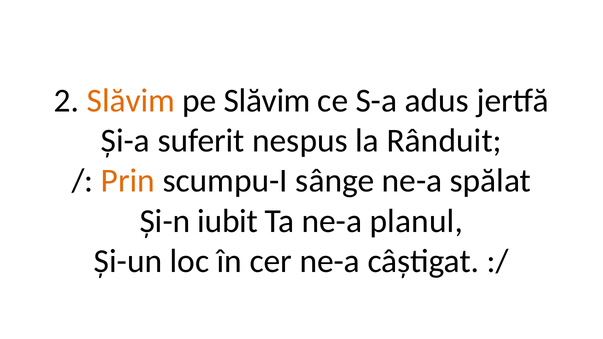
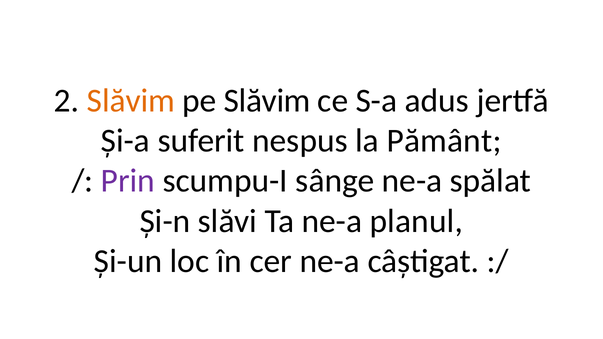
Rânduit: Rânduit -> Pământ
Prin colour: orange -> purple
iubit: iubit -> slăvi
